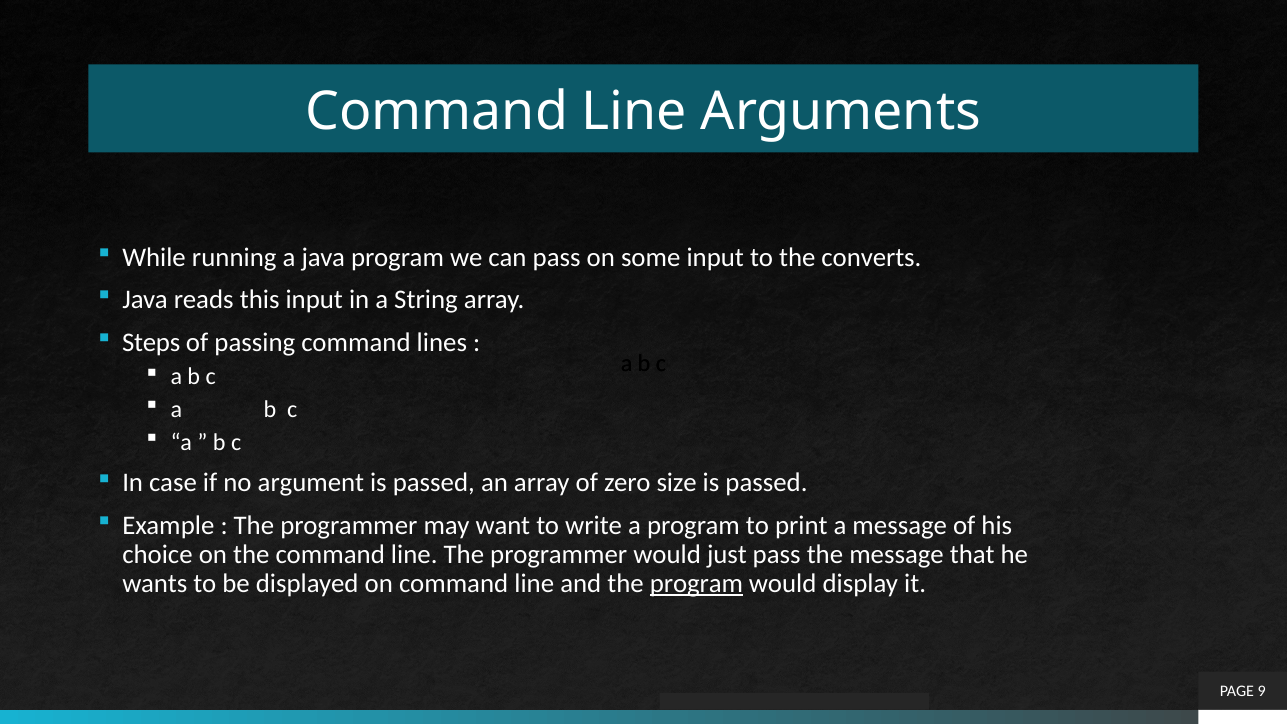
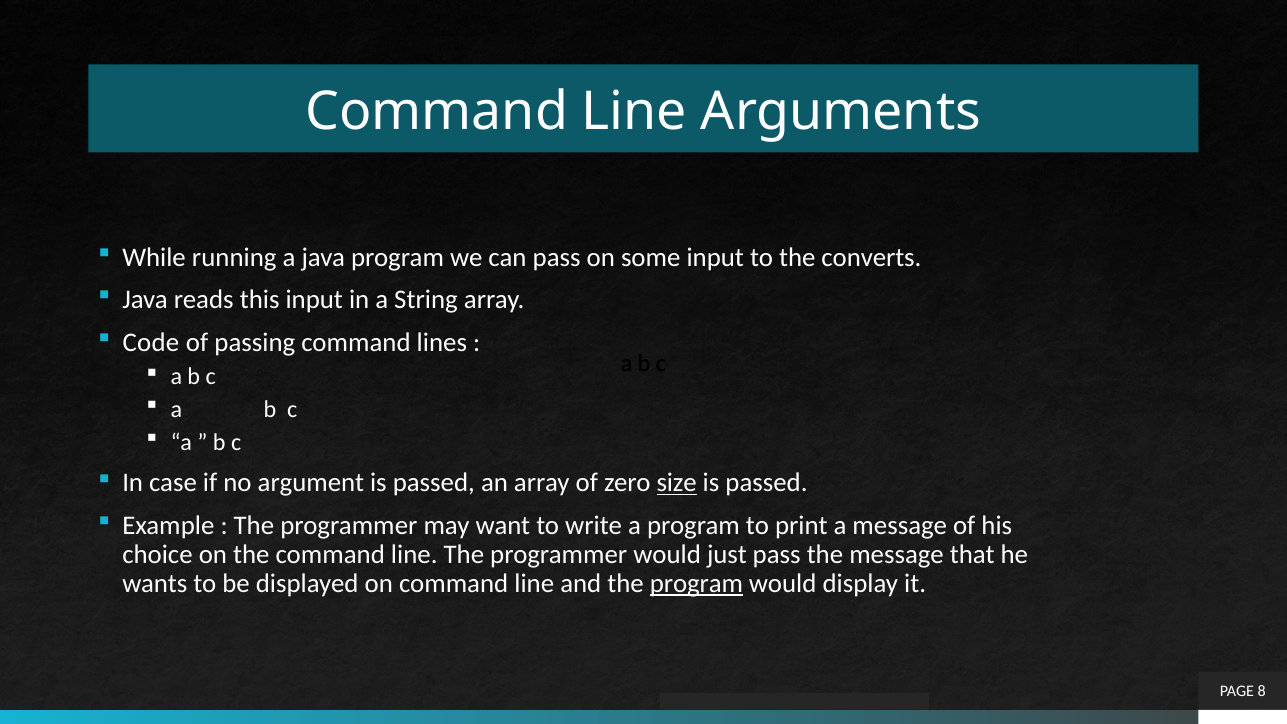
Steps: Steps -> Code
size underline: none -> present
9: 9 -> 8
